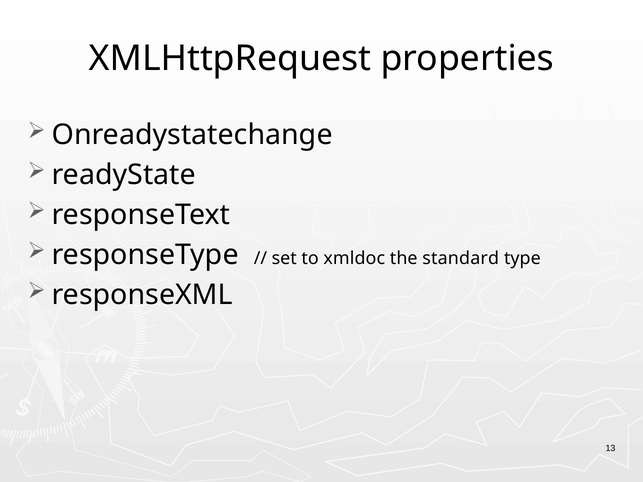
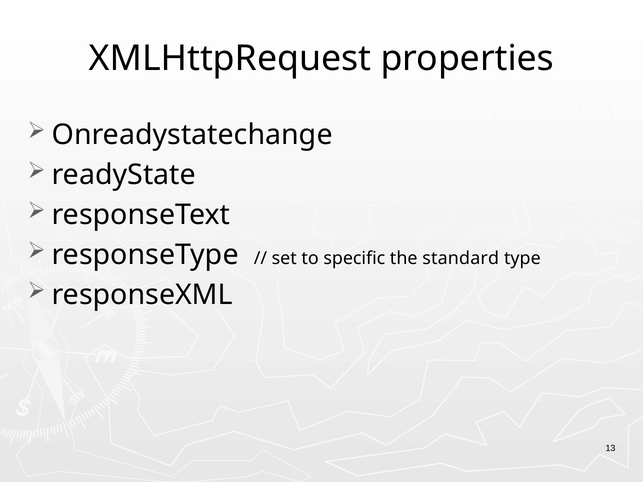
xmldoc: xmldoc -> specific
